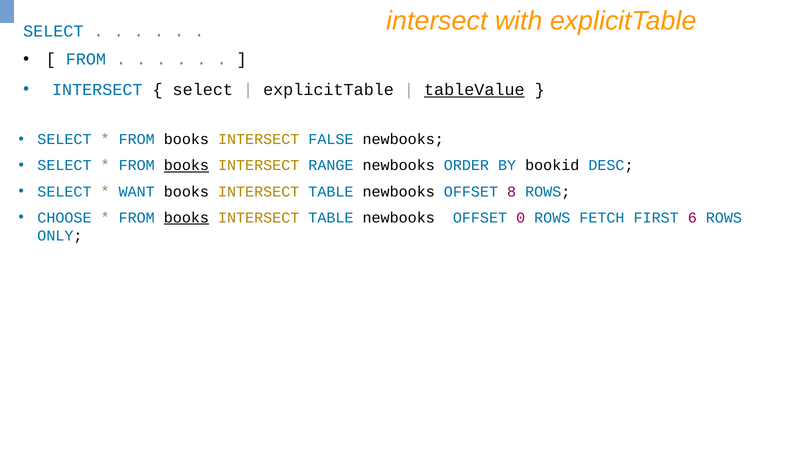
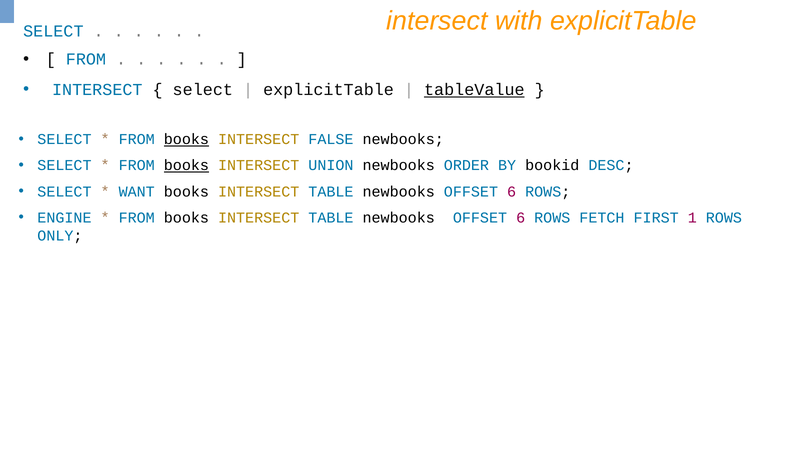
books at (186, 139) underline: none -> present
RANGE: RANGE -> UNION
8 at (512, 191): 8 -> 6
CHOOSE: CHOOSE -> ENGINE
books at (186, 218) underline: present -> none
0 at (521, 218): 0 -> 6
6: 6 -> 1
